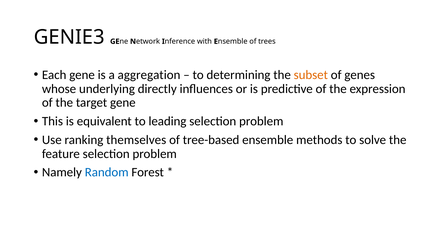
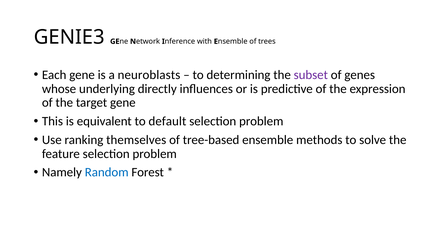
aggregation: aggregation -> neuroblasts
subset colour: orange -> purple
leading: leading -> default
